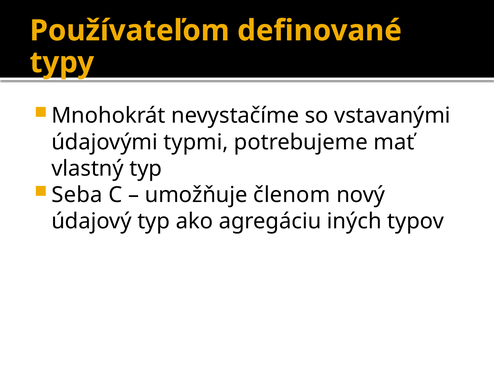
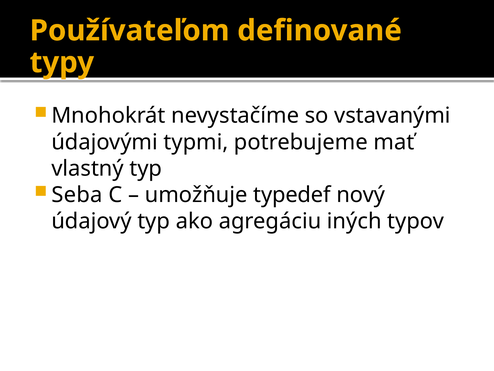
členom: členom -> typedef
